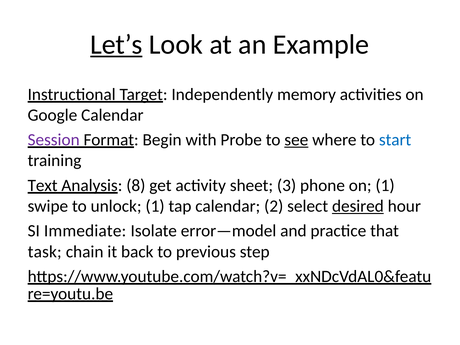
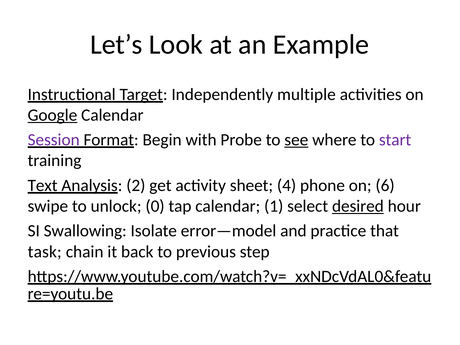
Let’s underline: present -> none
memory: memory -> multiple
Google underline: none -> present
start colour: blue -> purple
8: 8 -> 2
3: 3 -> 4
on 1: 1 -> 6
unlock 1: 1 -> 0
2: 2 -> 1
Immediate: Immediate -> Swallowing
